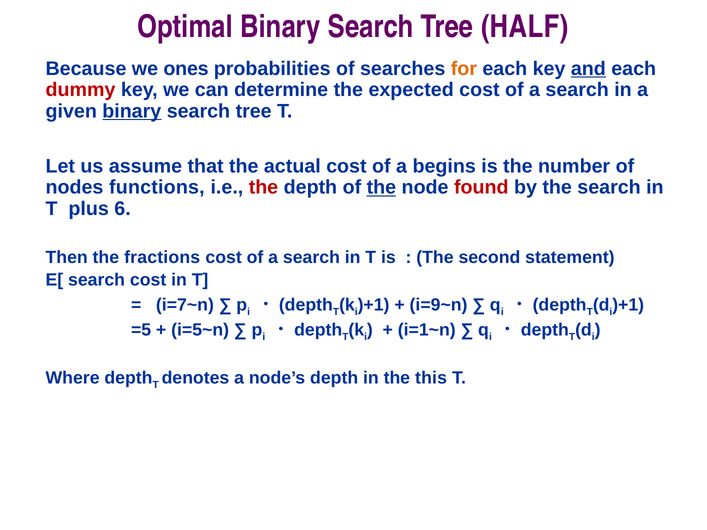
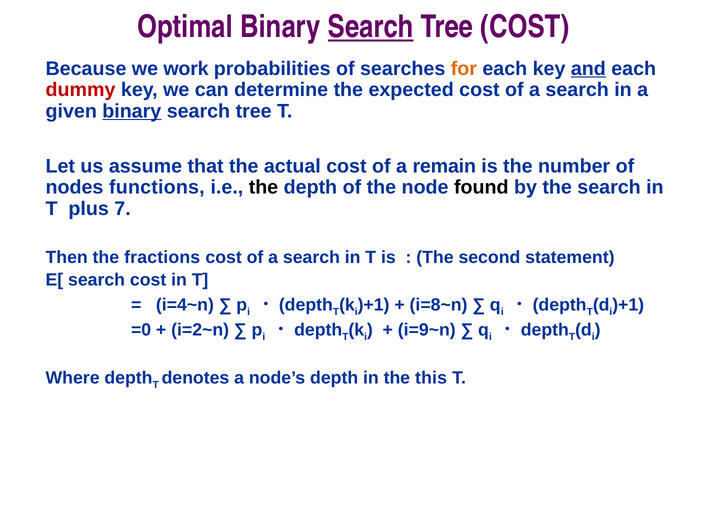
Search at (371, 27) underline: none -> present
Tree HALF: HALF -> COST
ones: ones -> work
begins: begins -> remain
the at (263, 188) colour: red -> black
the at (381, 188) underline: present -> none
found colour: red -> black
6: 6 -> 7
i=7~n: i=7~n -> i=4~n
i=9~n: i=9~n -> i=8~n
=5: =5 -> =0
i=5~n: i=5~n -> i=2~n
i=1~n: i=1~n -> i=9~n
